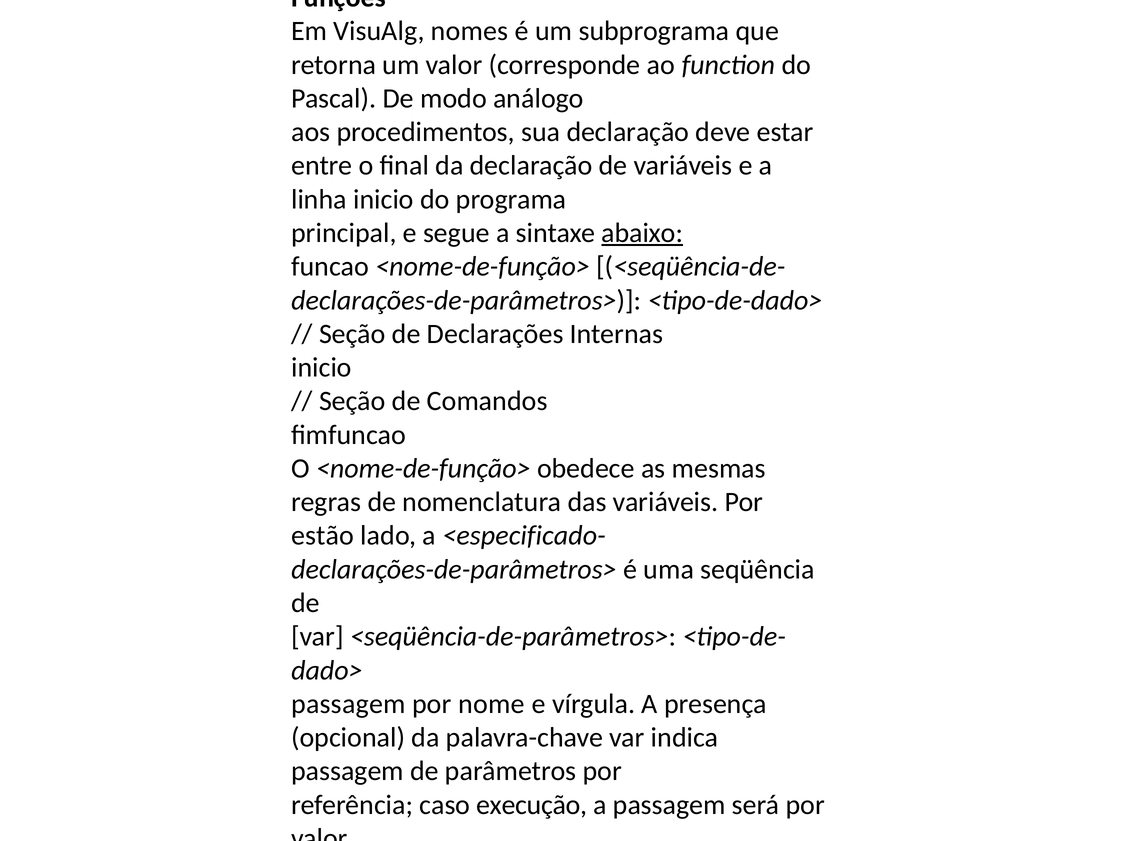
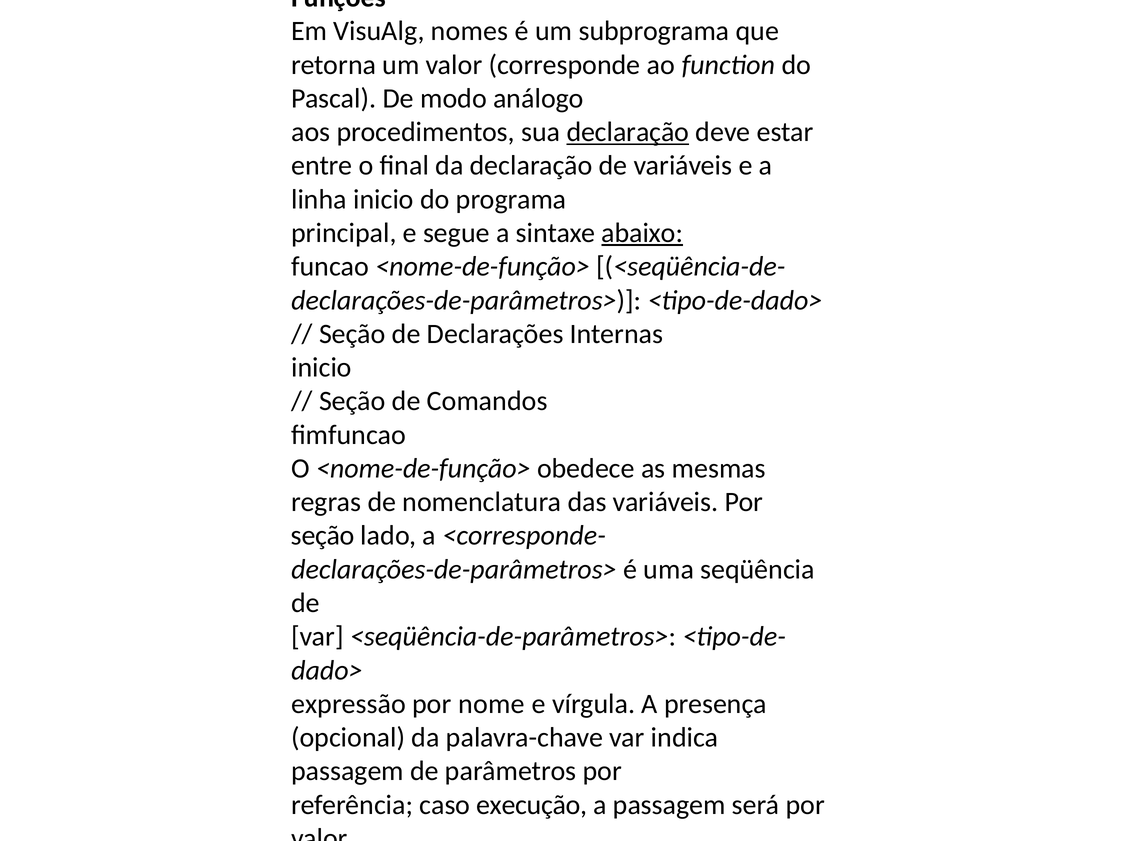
declaração at (628, 132) underline: none -> present
estão at (323, 536): estão -> seção
<especificado-: <especificado- -> <corresponde-
passagem at (348, 704): passagem -> expressão
